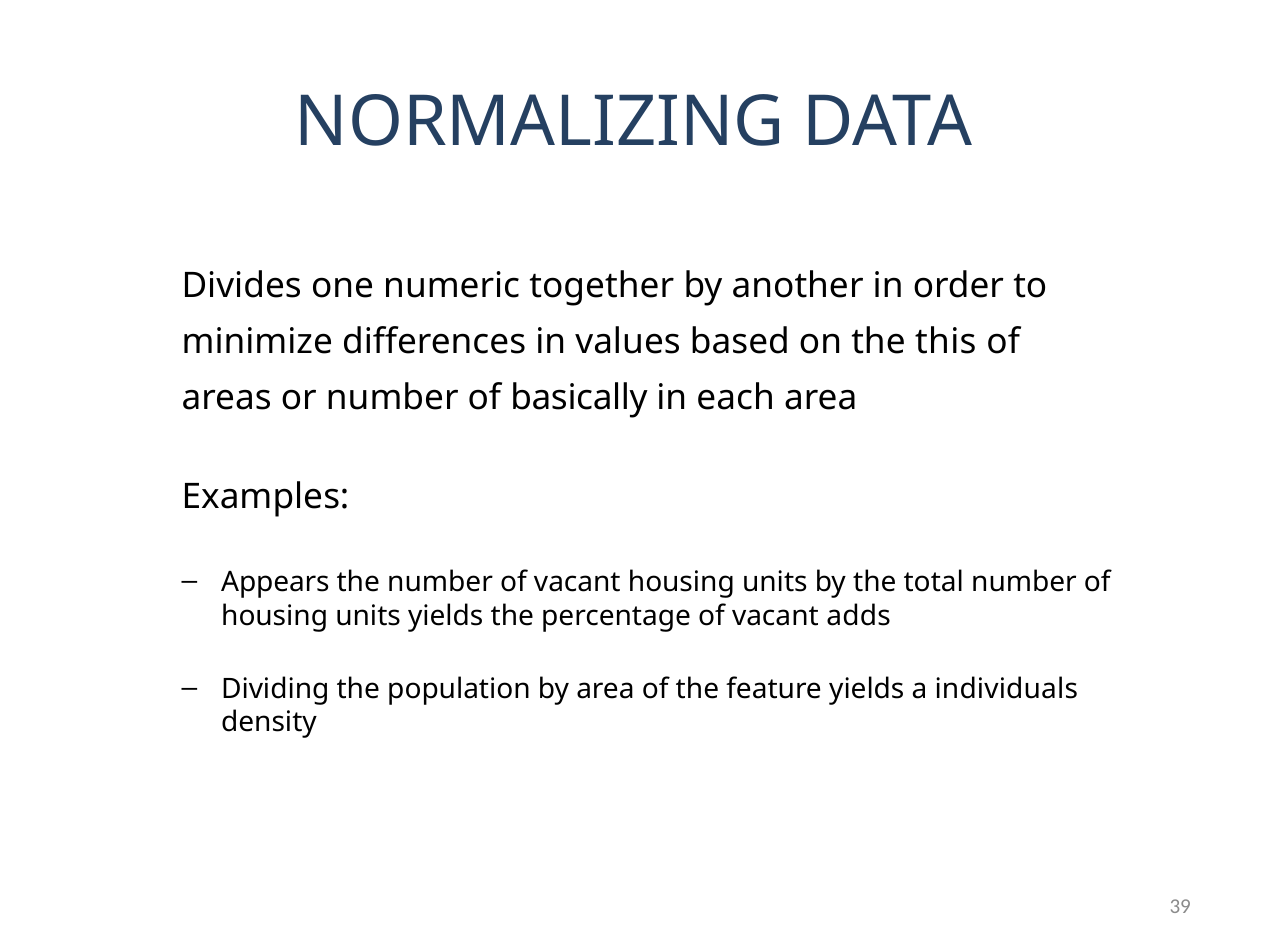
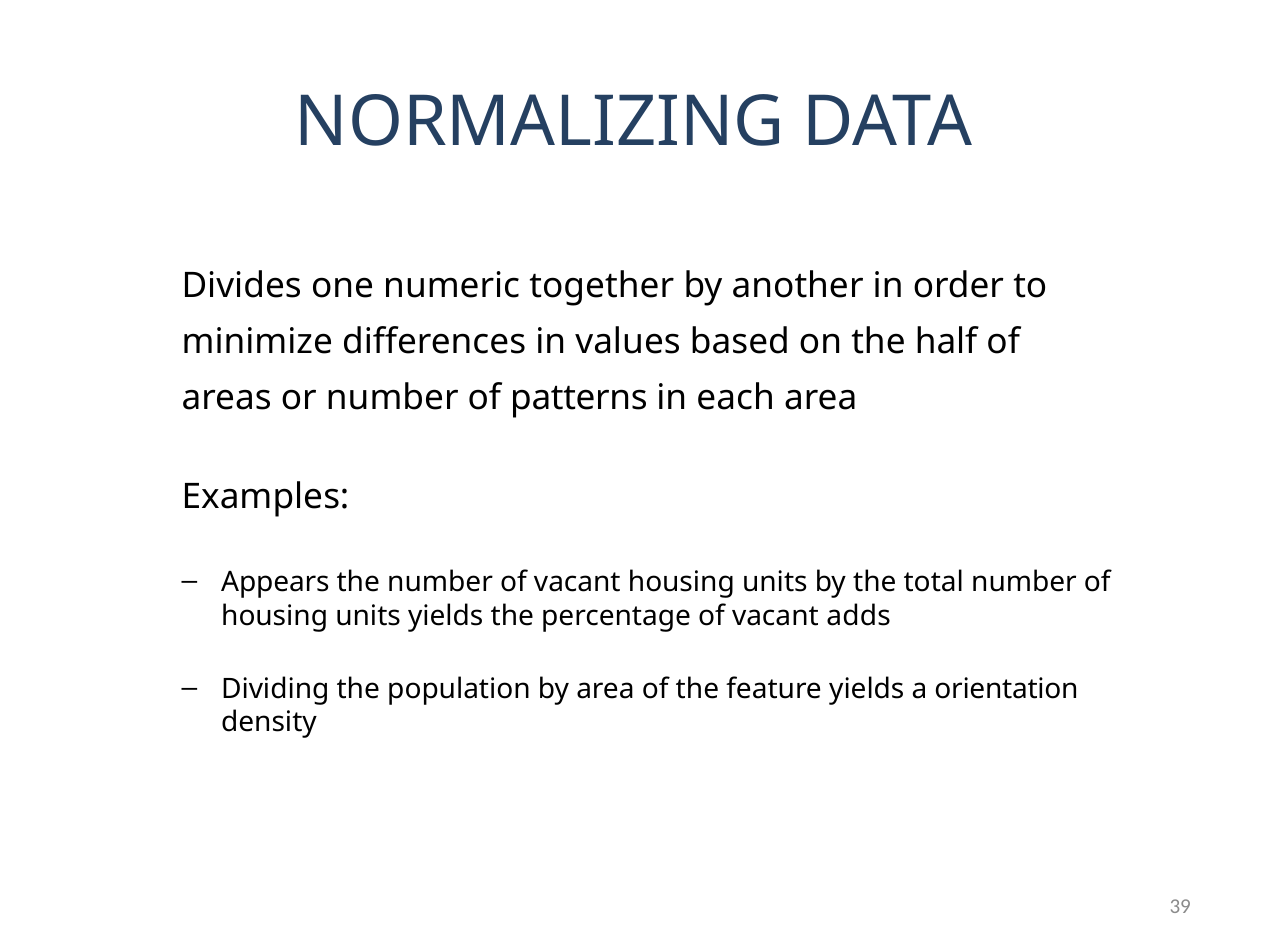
this: this -> half
basically: basically -> patterns
individuals: individuals -> orientation
